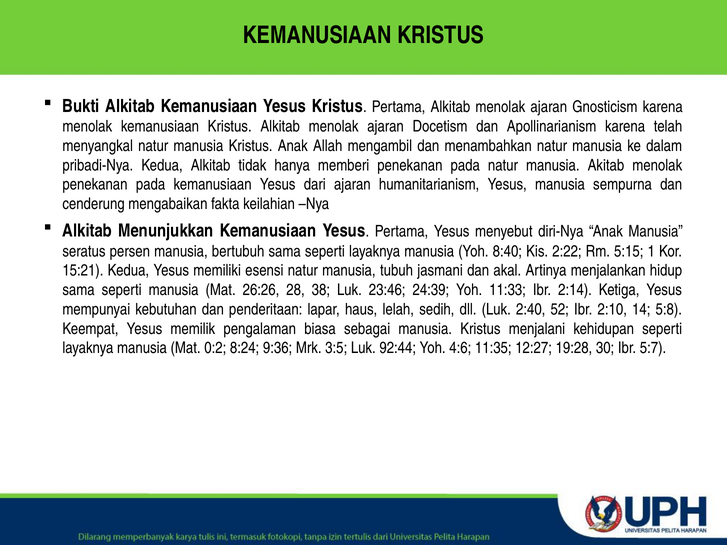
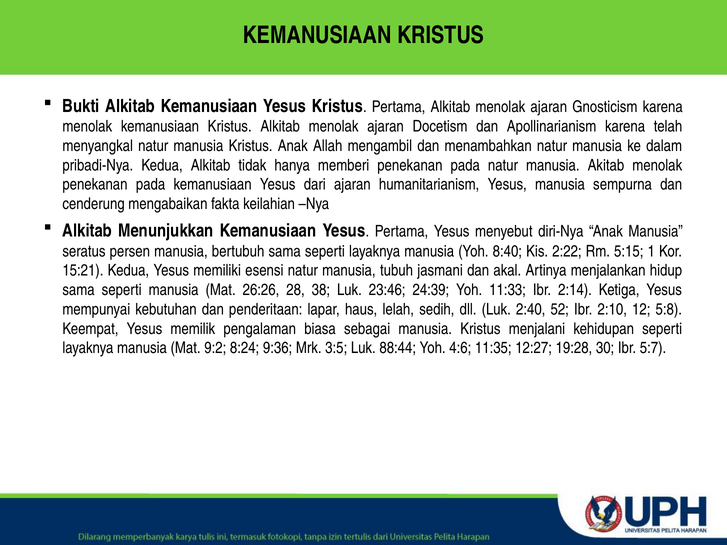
14: 14 -> 12
0:2: 0:2 -> 9:2
92:44: 92:44 -> 88:44
